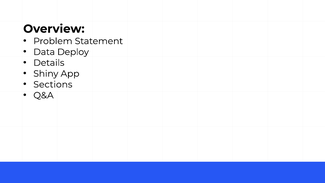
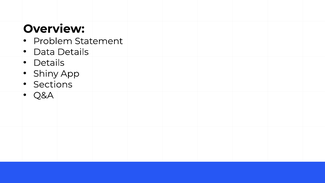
Data Deploy: Deploy -> Details
